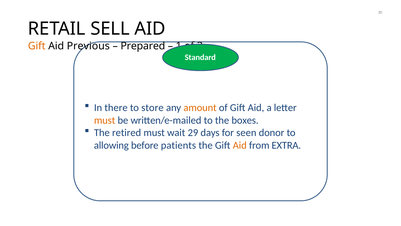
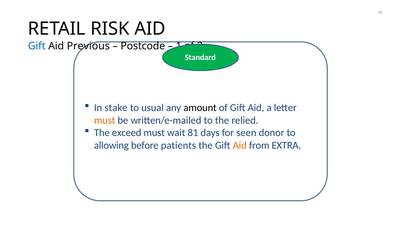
SELL: SELL -> RISK
Gift at (37, 46) colour: orange -> blue
Prepared: Prepared -> Postcode
there: there -> stake
store: store -> usual
amount colour: orange -> black
boxes: boxes -> relied
retired: retired -> exceed
29: 29 -> 81
